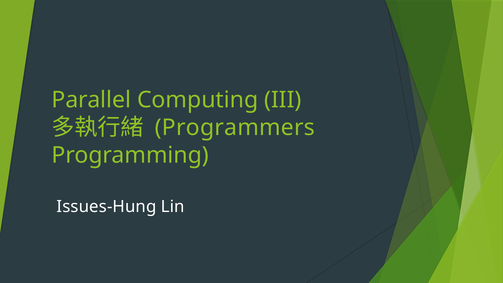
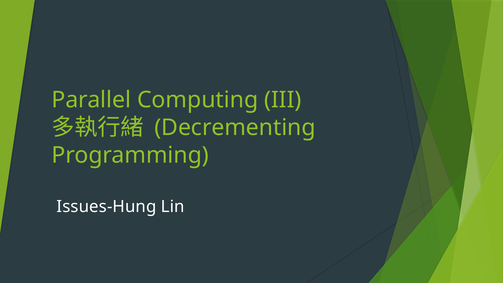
Programmers: Programmers -> Decrementing
